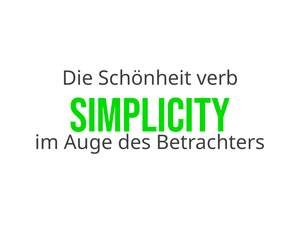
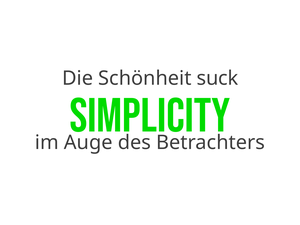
verb: verb -> suck
